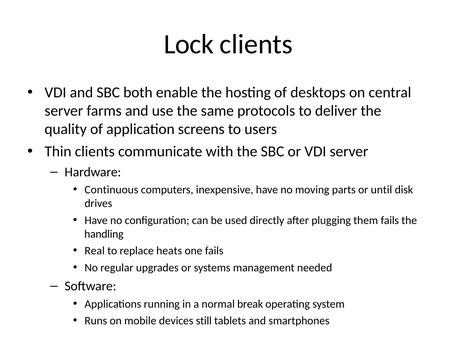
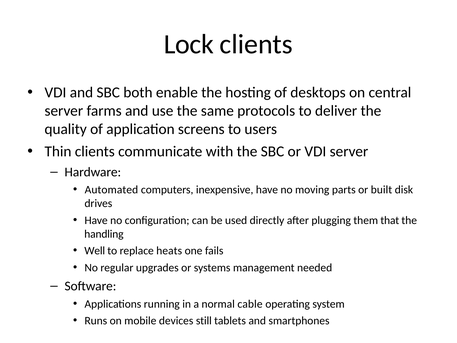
Continuous: Continuous -> Automated
until: until -> built
them fails: fails -> that
Real: Real -> Well
break: break -> cable
